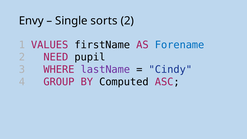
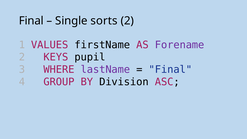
Envy at (31, 21): Envy -> Final
Forename colour: blue -> purple
NEED: NEED -> KEYS
Cindy at (170, 69): Cindy -> Final
Computed: Computed -> Division
